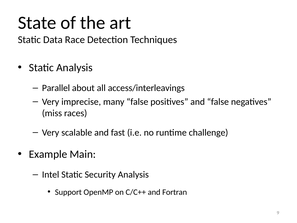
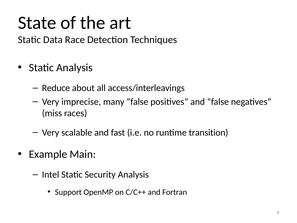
Parallel: Parallel -> Reduce
challenge: challenge -> transition
